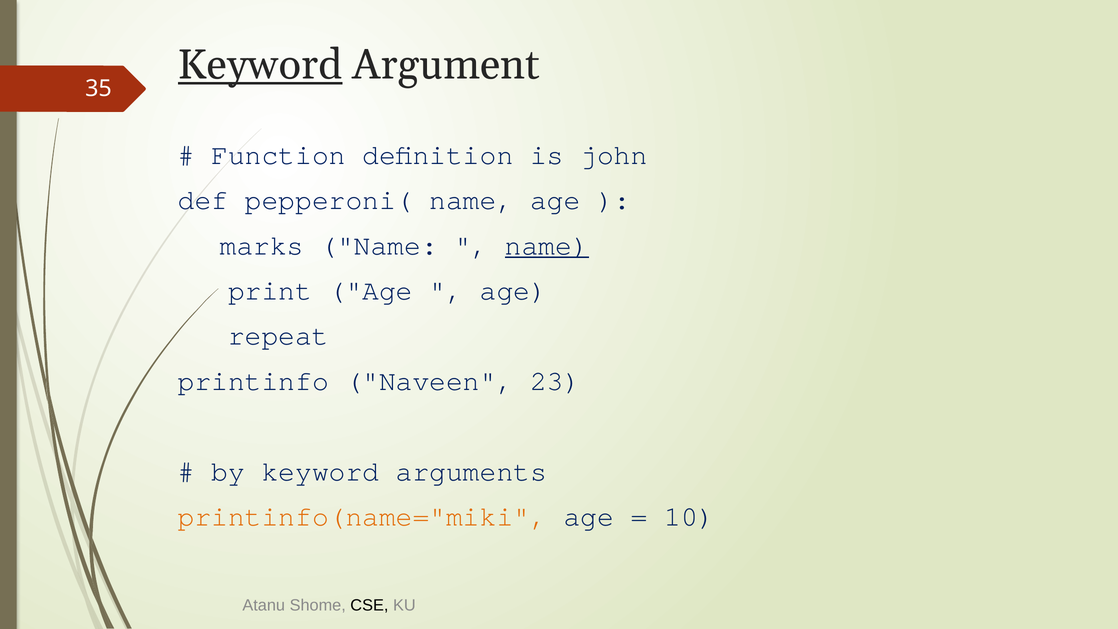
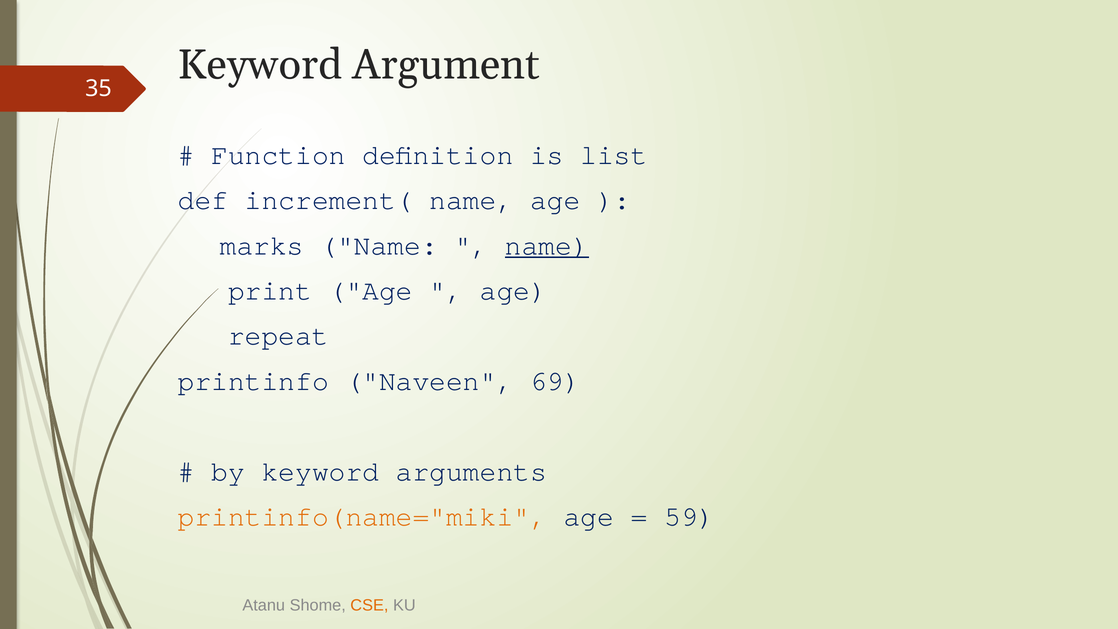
Keyword at (260, 65) underline: present -> none
john: john -> list
pepperoni(: pepperoni( -> increment(
23: 23 -> 69
10: 10 -> 59
CSE colour: black -> orange
